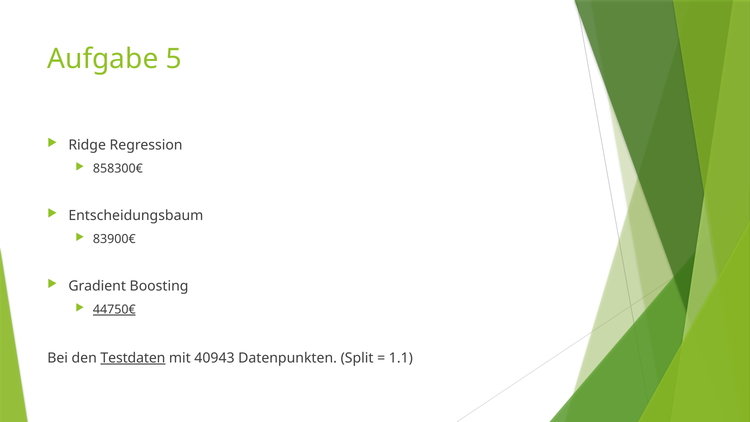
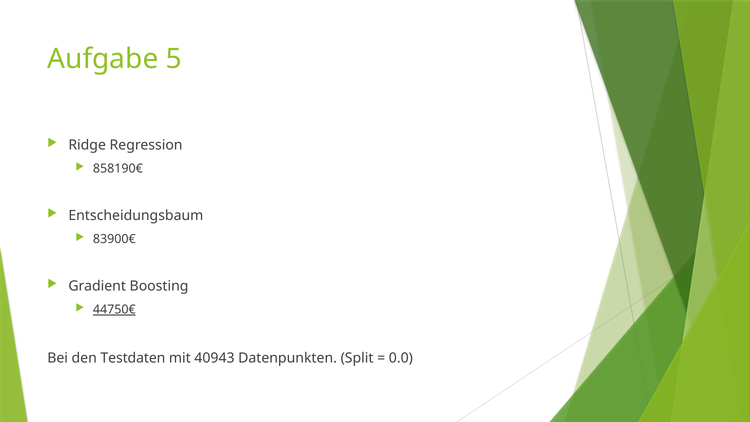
858300€: 858300€ -> 858190€
Testdaten underline: present -> none
1.1: 1.1 -> 0.0
